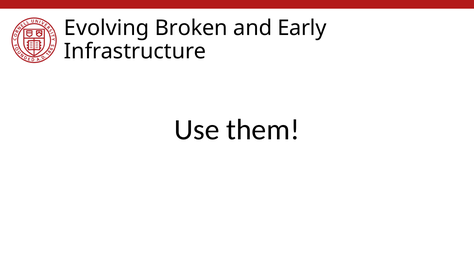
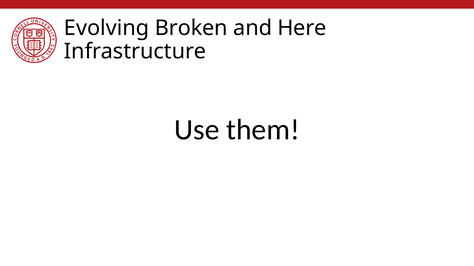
Early: Early -> Here
